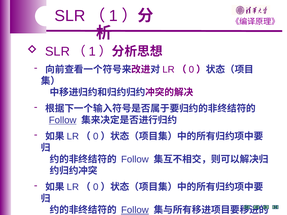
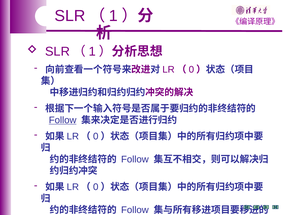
Follow at (135, 210) underline: present -> none
